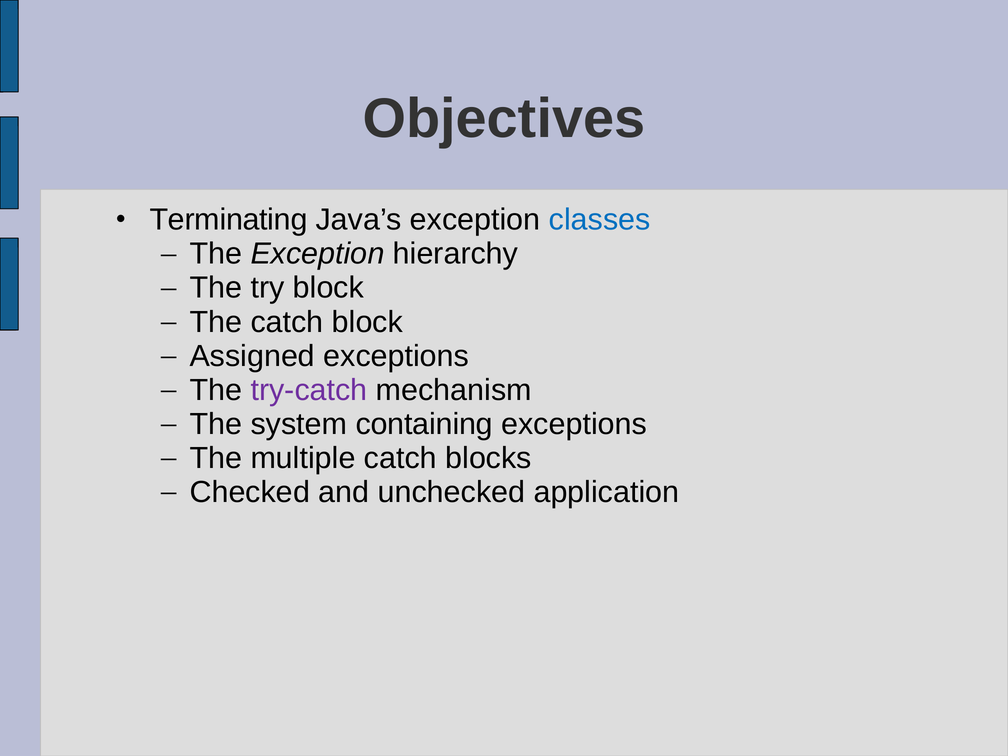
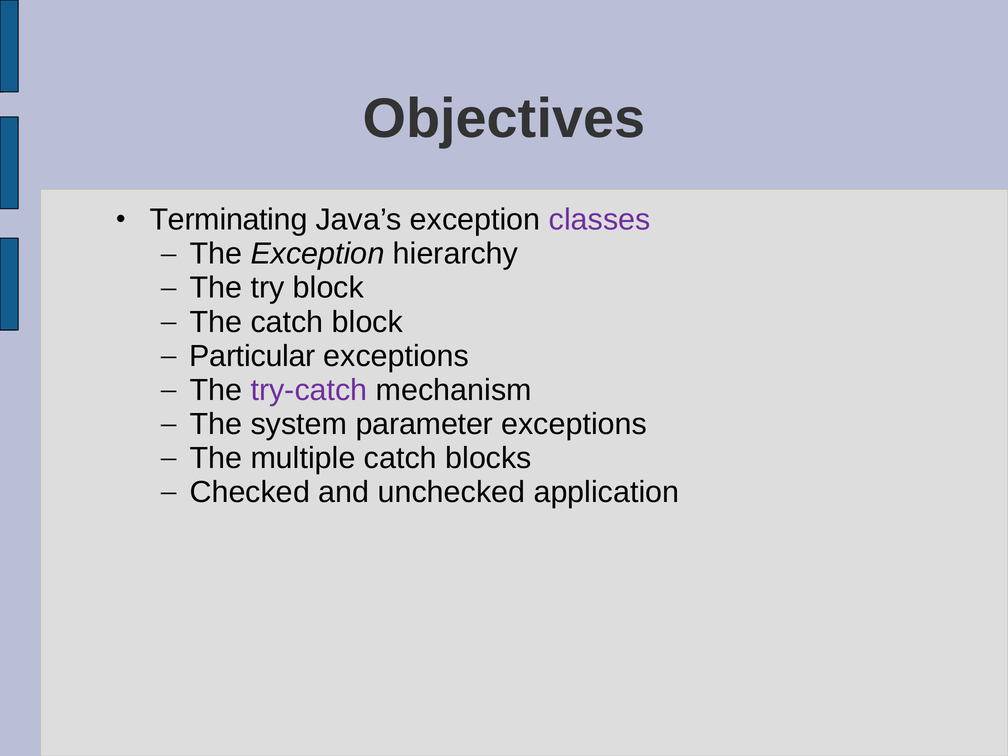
classes colour: blue -> purple
Assigned: Assigned -> Particular
containing: containing -> parameter
